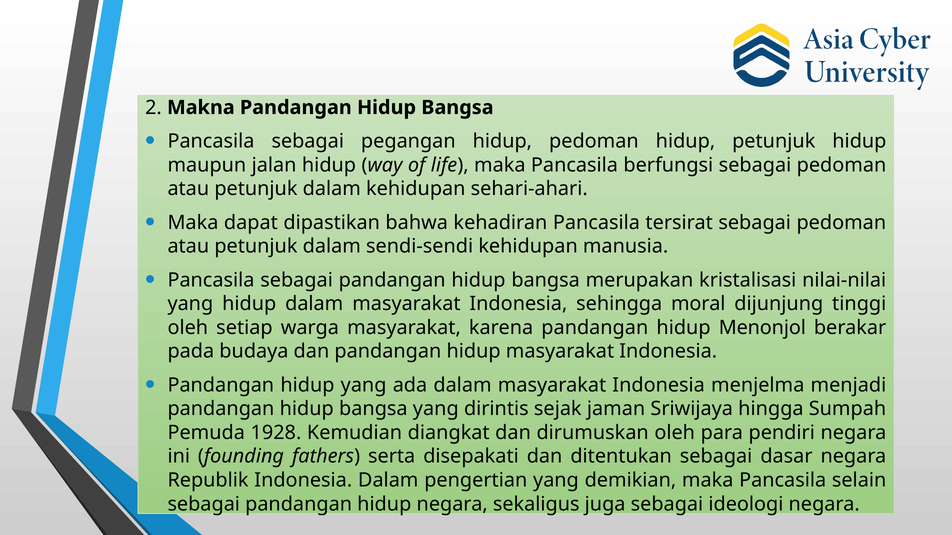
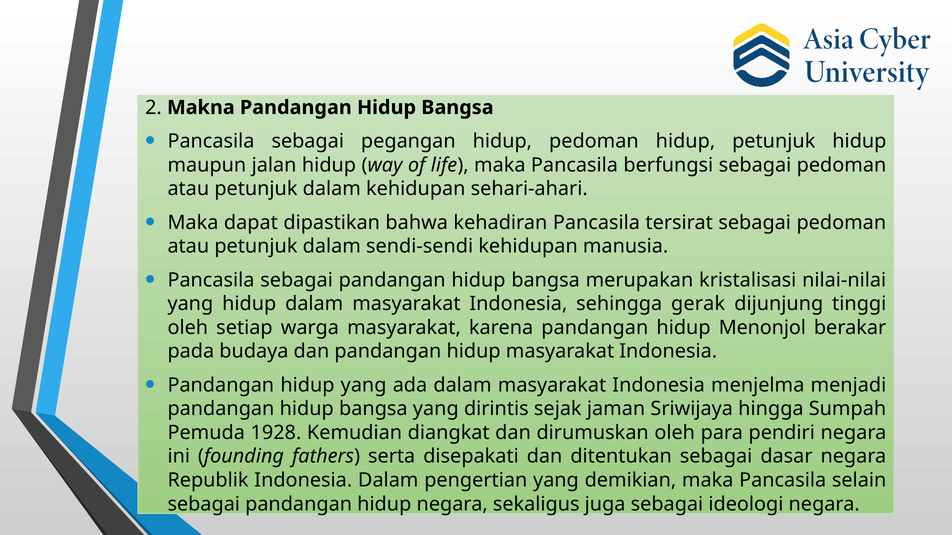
moral: moral -> gerak
